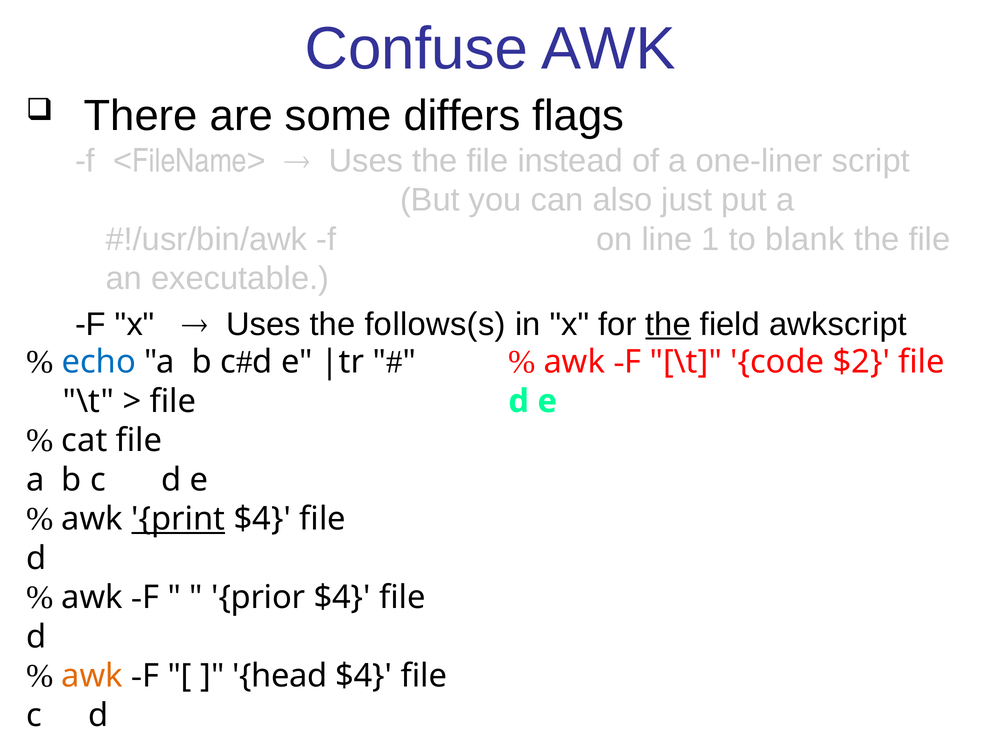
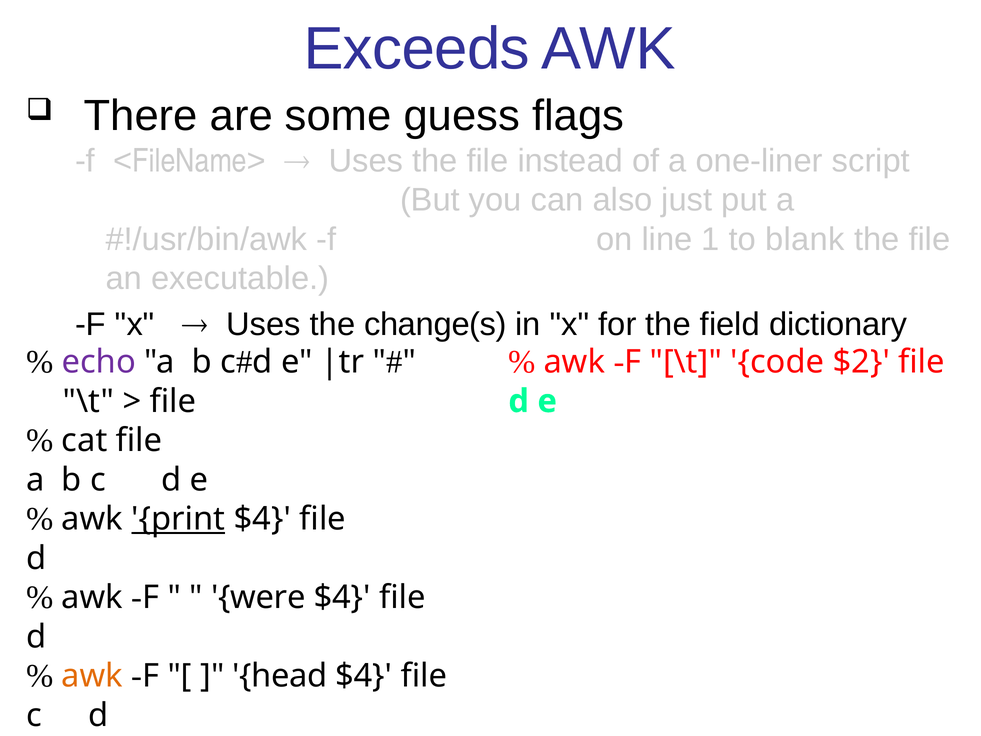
Confuse: Confuse -> Exceeds
differs: differs -> guess
follows(s: follows(s -> change(s
the at (668, 324) underline: present -> none
awkscript: awkscript -> dictionary
echo colour: blue -> purple
prior: prior -> were
